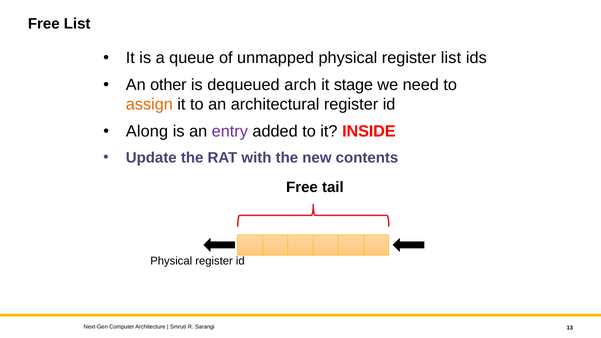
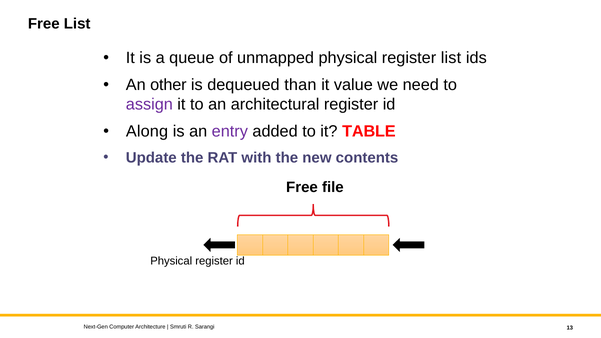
arch: arch -> than
stage: stage -> value
assign colour: orange -> purple
INSIDE: INSIDE -> TABLE
tail: tail -> file
